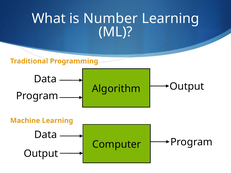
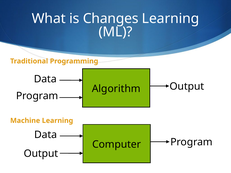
Number: Number -> Changes
